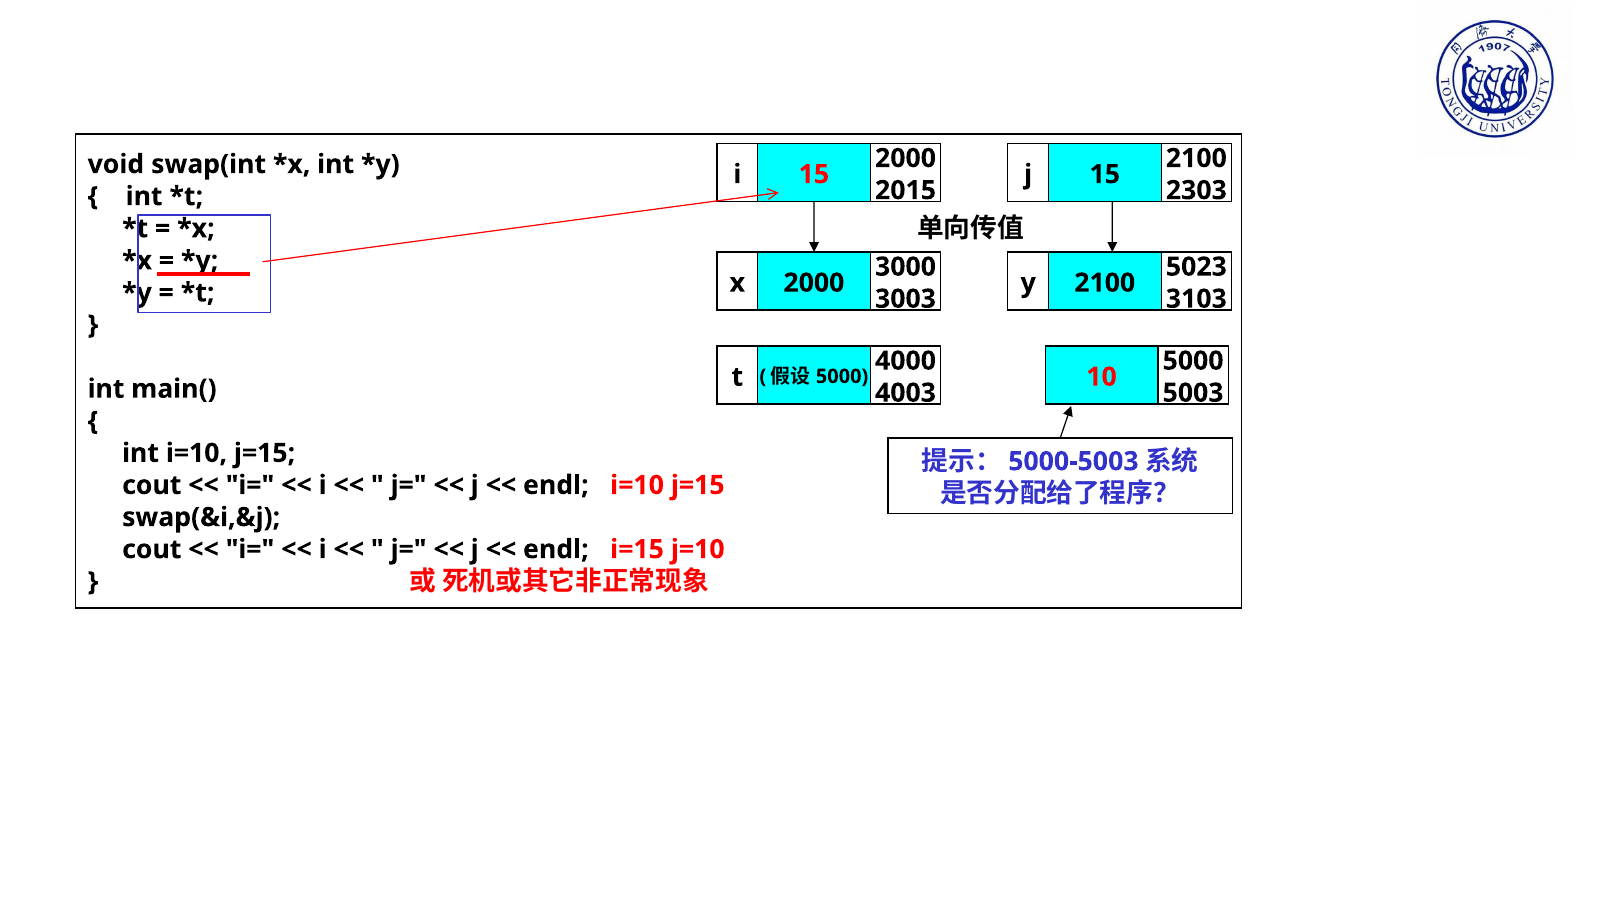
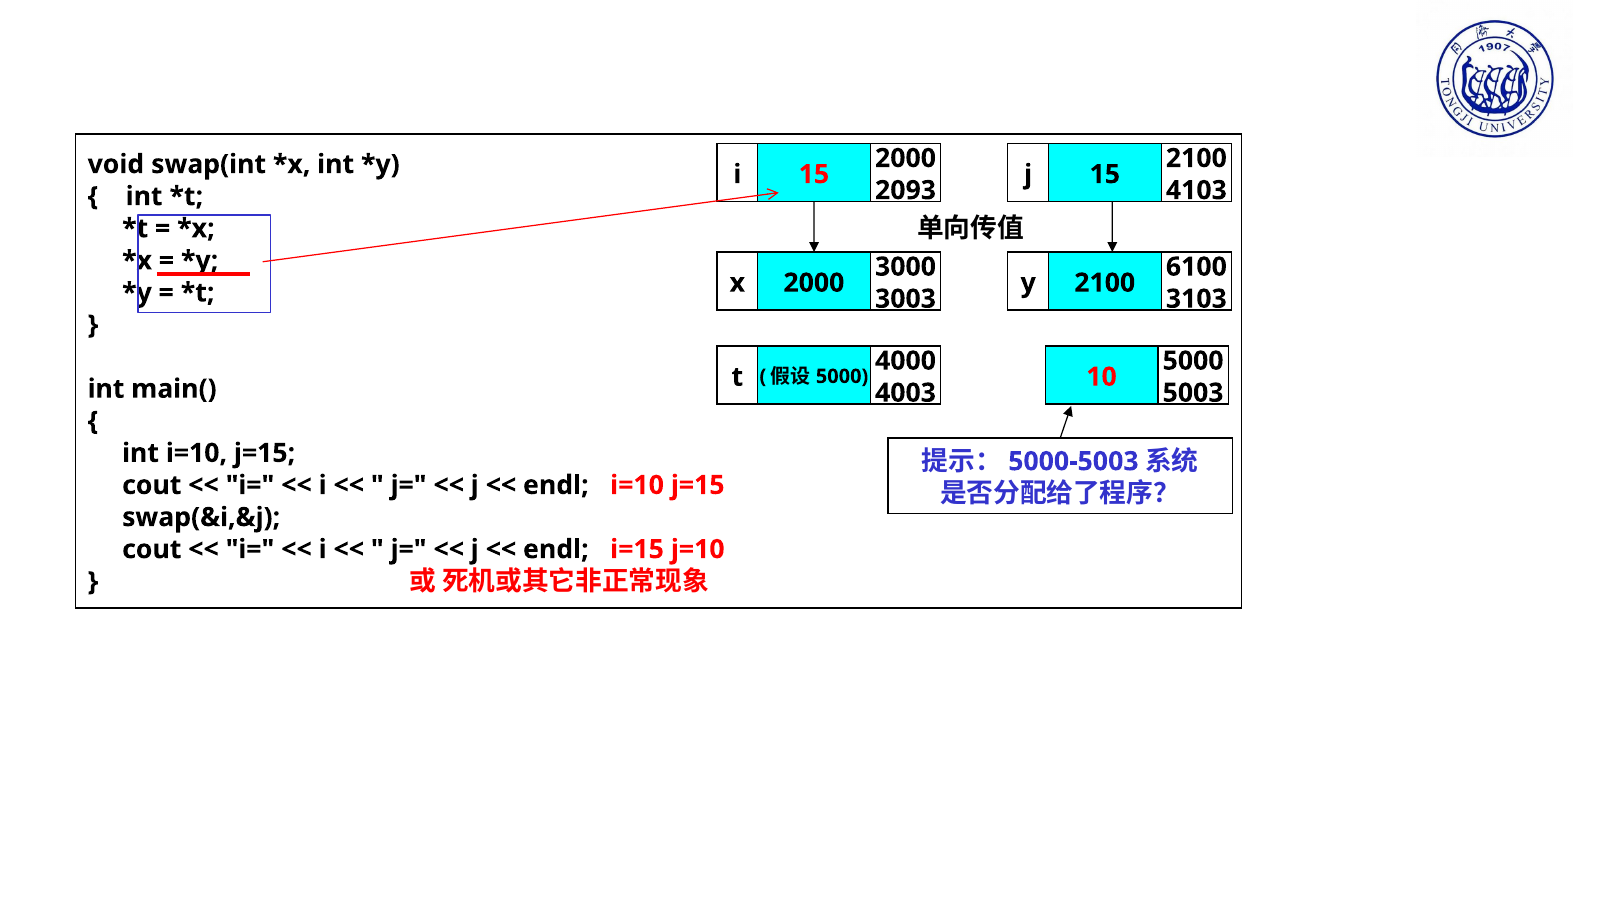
2015: 2015 -> 2093
2303: 2303 -> 4103
5023: 5023 -> 6100
